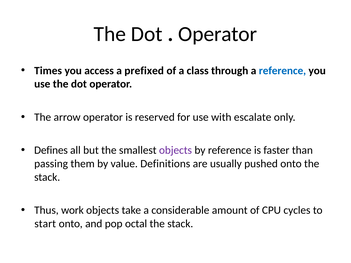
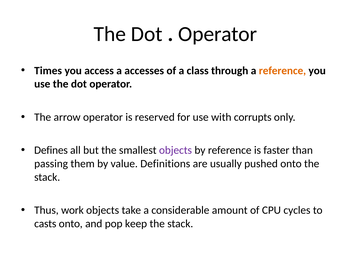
prefixed: prefixed -> accesses
reference at (282, 71) colour: blue -> orange
escalate: escalate -> corrupts
start: start -> casts
octal: octal -> keep
